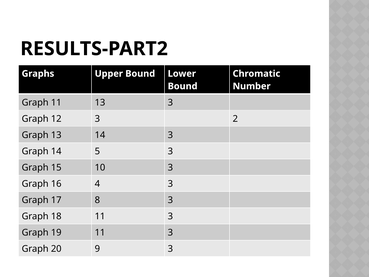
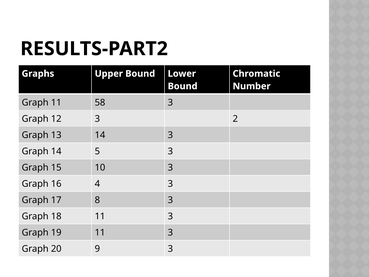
11 13: 13 -> 58
